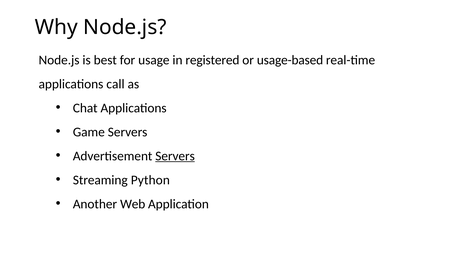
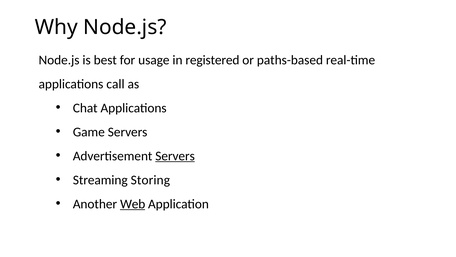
usage-based: usage-based -> paths-based
Python: Python -> Storing
Web underline: none -> present
